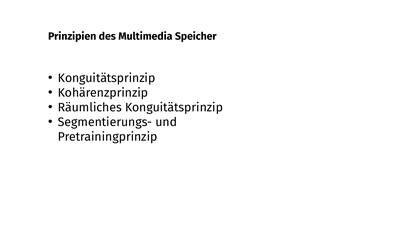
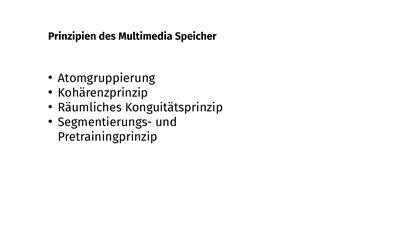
Konguitätsprinzip at (107, 78): Konguitätsprinzip -> Atomgruppierung
